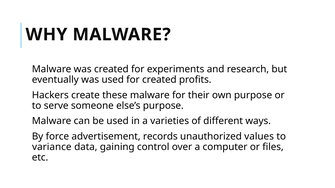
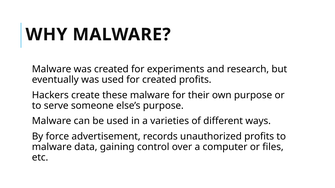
unauthorized values: values -> profits
variance at (52, 147): variance -> malware
